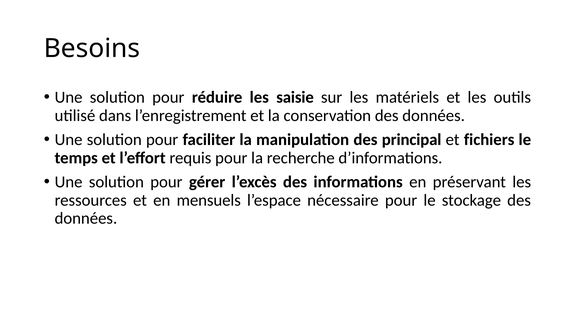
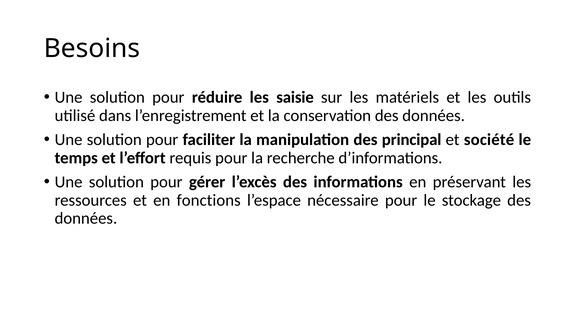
fichiers: fichiers -> société
mensuels: mensuels -> fonctions
